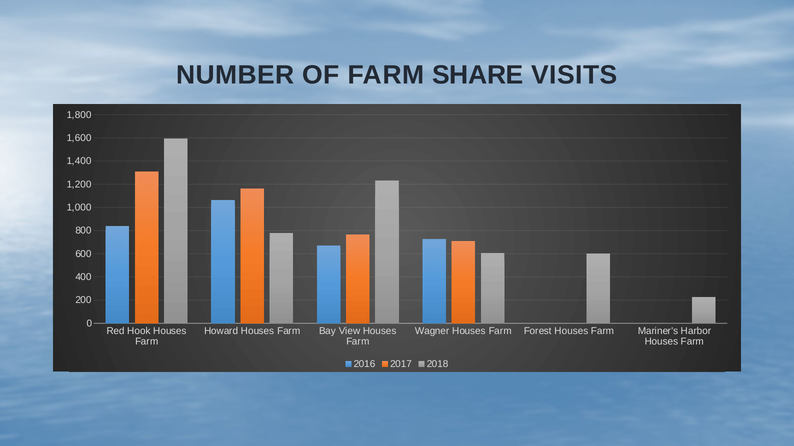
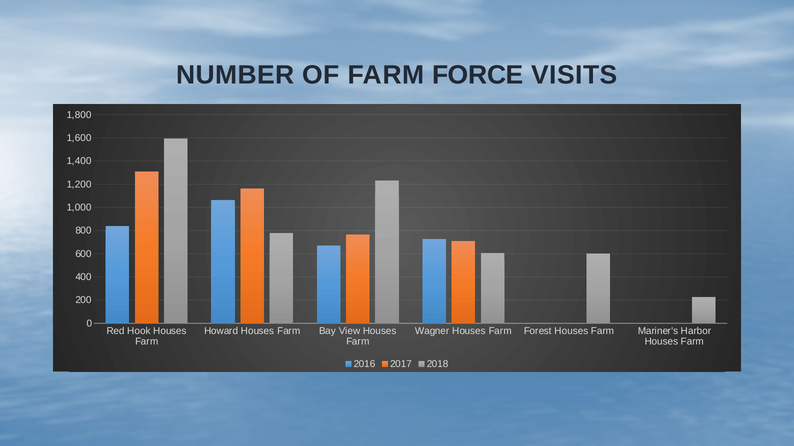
SHARE: SHARE -> FORCE
